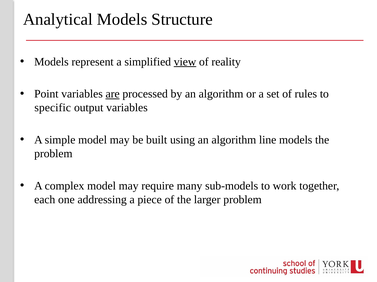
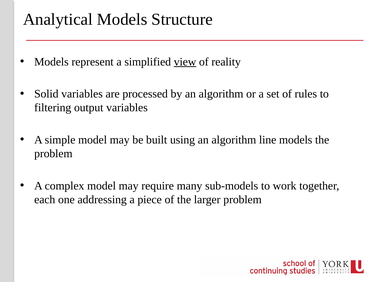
Point: Point -> Solid
are underline: present -> none
specific: specific -> filtering
